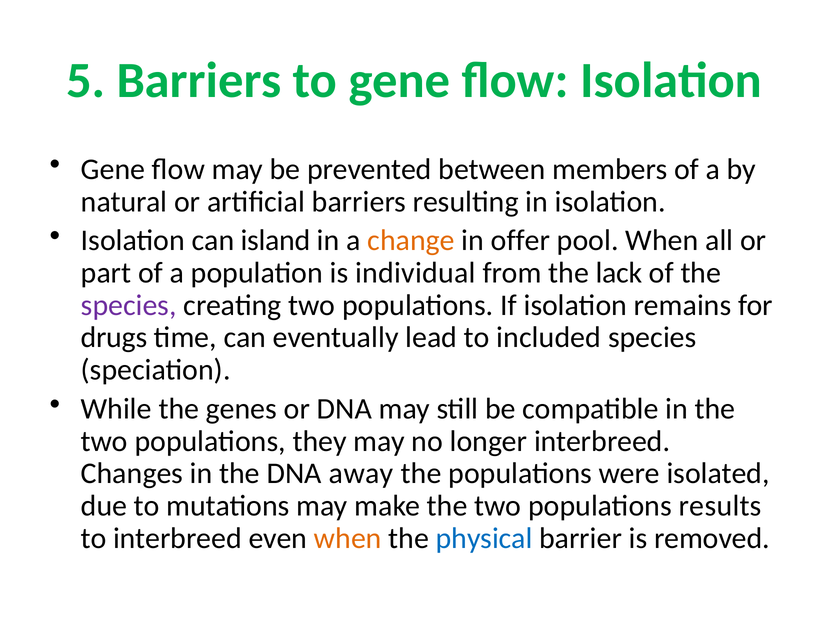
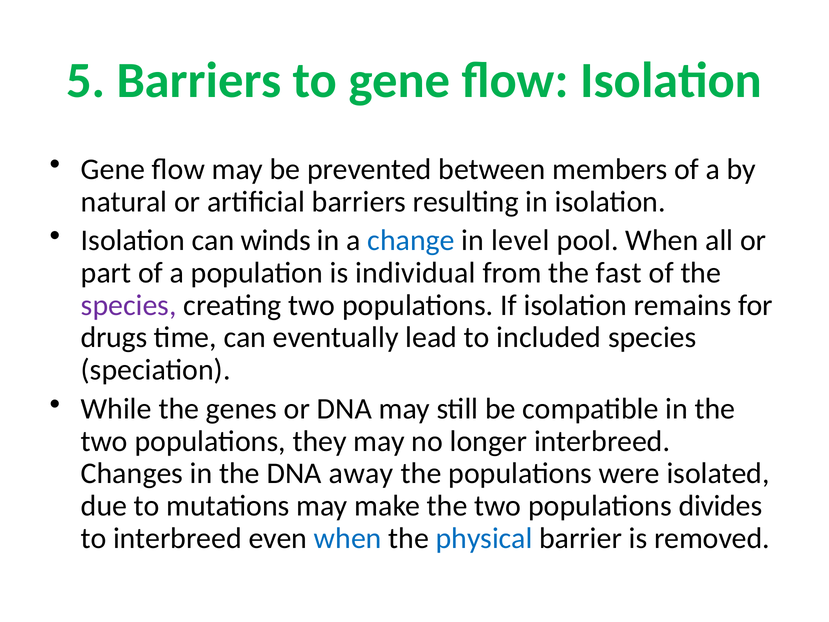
island: island -> winds
change colour: orange -> blue
offer: offer -> level
lack: lack -> fast
results: results -> divides
when at (348, 538) colour: orange -> blue
